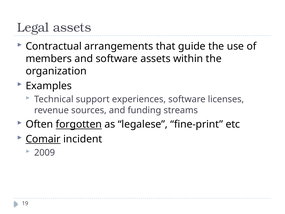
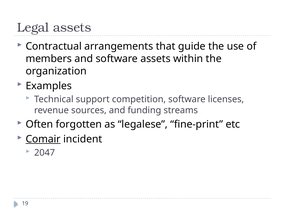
experiences: experiences -> competition
forgotten underline: present -> none
2009: 2009 -> 2047
